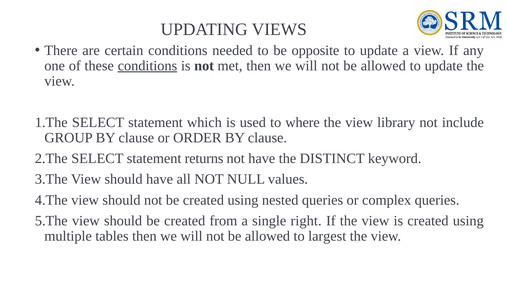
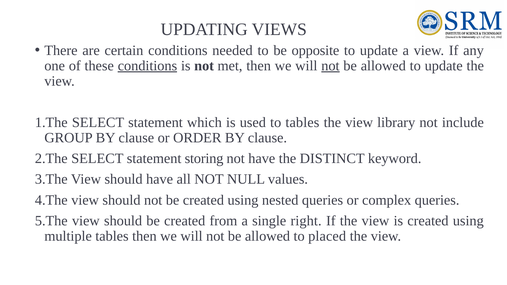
not at (330, 66) underline: none -> present
to where: where -> tables
returns: returns -> storing
largest: largest -> placed
